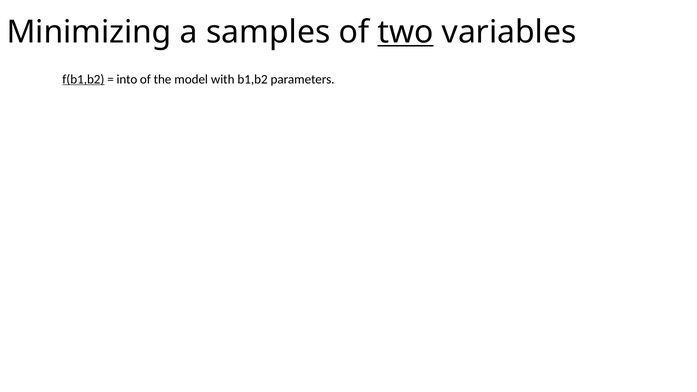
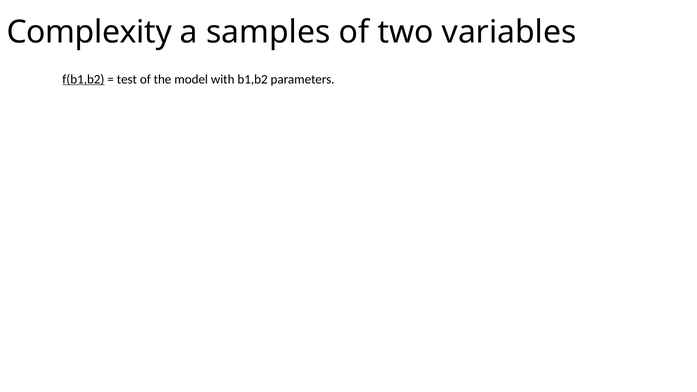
Minimizing: Minimizing -> Complexity
two underline: present -> none
into: into -> test
